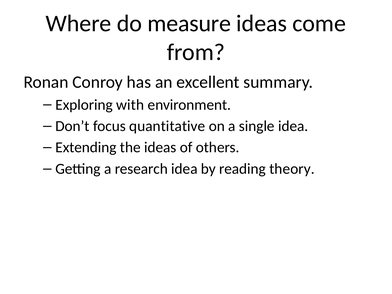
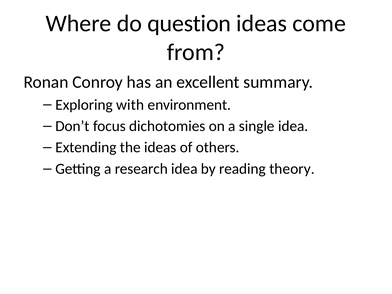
measure: measure -> question
quantitative: quantitative -> dichotomies
